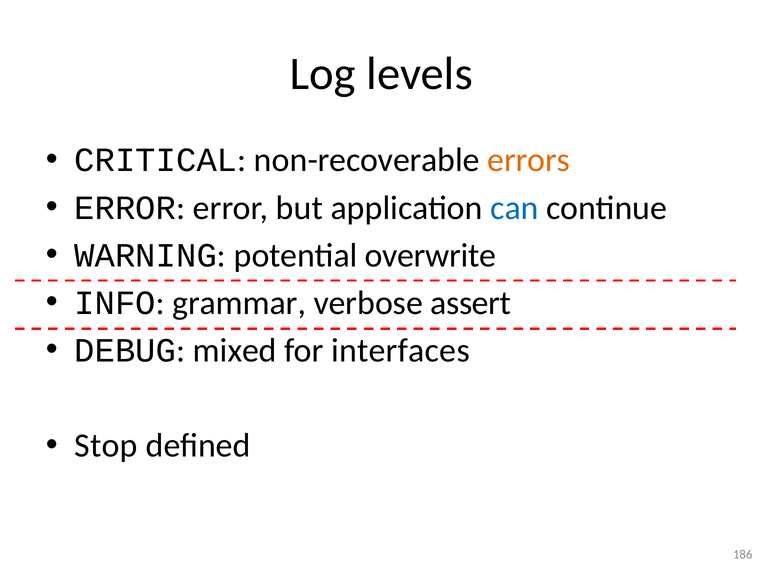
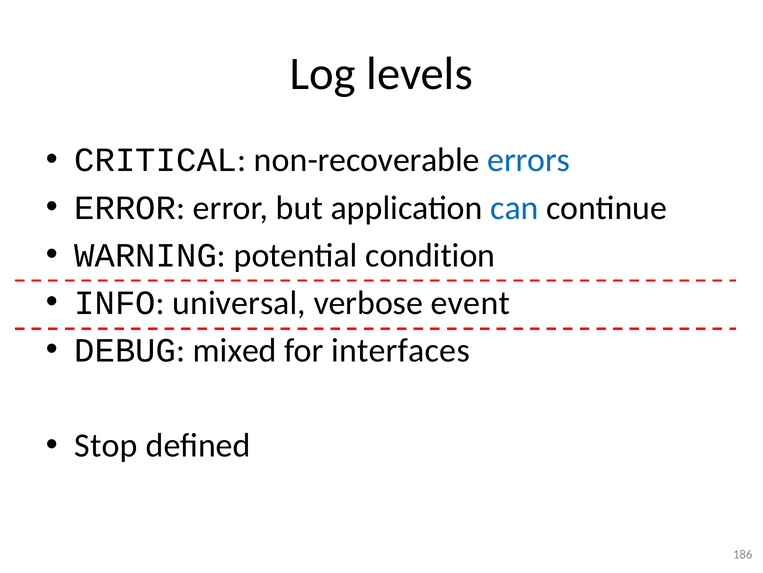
errors colour: orange -> blue
overwrite: overwrite -> condition
grammar: grammar -> universal
assert: assert -> event
